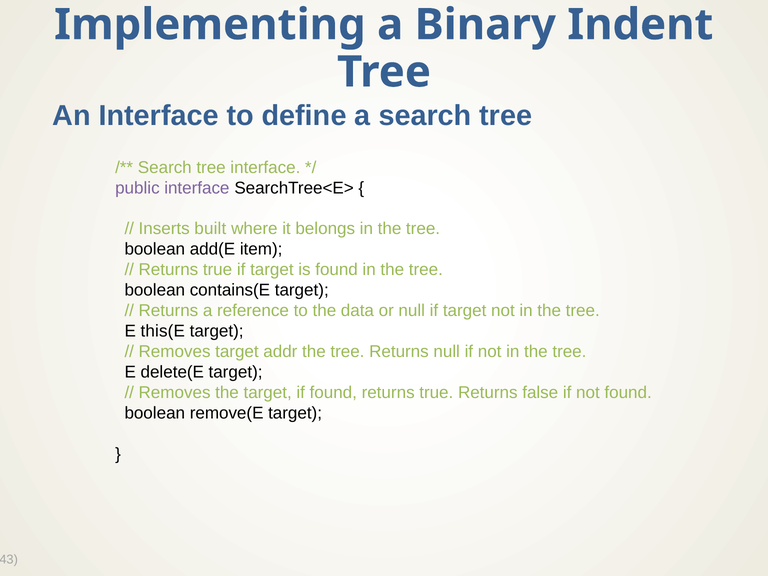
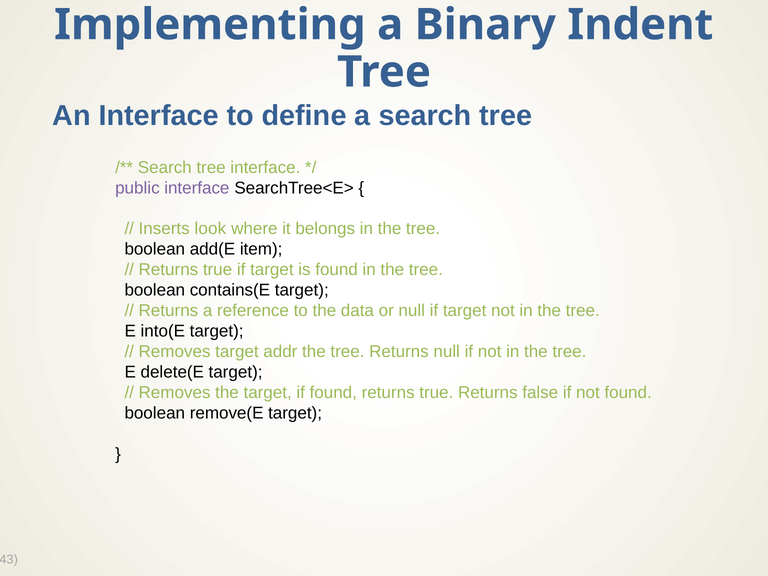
built: built -> look
this(E: this(E -> into(E
